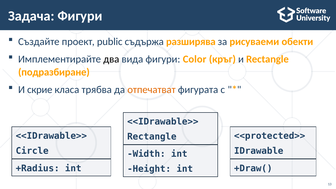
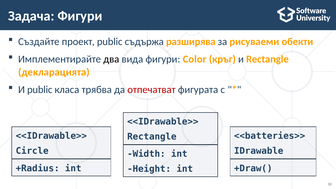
подразбиране: подразбиране -> декларацията
И скрие: скрие -> public
отпечатват colour: orange -> red
<<protected>>: <<protected>> -> <<batteries>>
